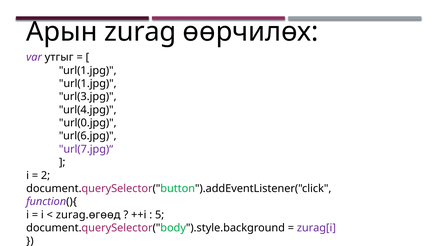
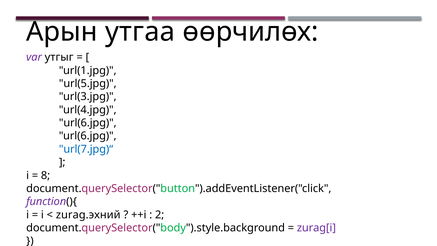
zurag: zurag -> утгаа
url(1.jpg at (88, 83): url(1.jpg -> url(5.jpg
url(0.jpg at (88, 123): url(0.jpg -> url(6.jpg
url(7.jpg)“ colour: purple -> blue
2: 2 -> 8
zurag.өгөөд: zurag.өгөөд -> zurag.эхний
5: 5 -> 2
